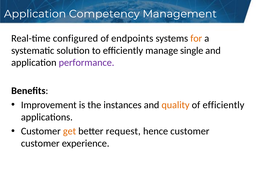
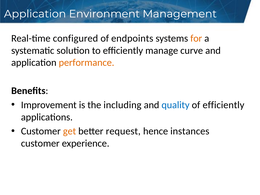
Competency: Competency -> Environment
single: single -> curve
performance colour: purple -> orange
instances: instances -> including
quality colour: orange -> blue
hence customer: customer -> instances
